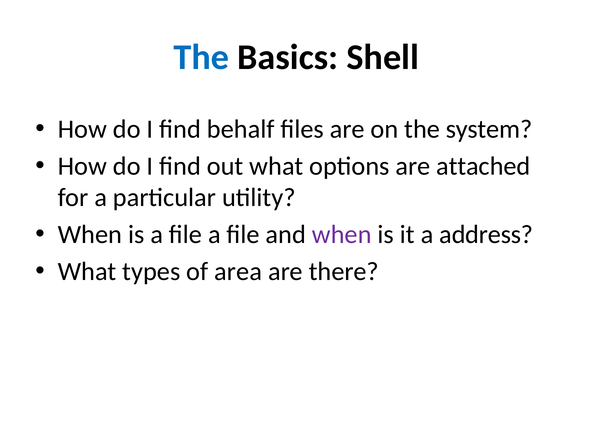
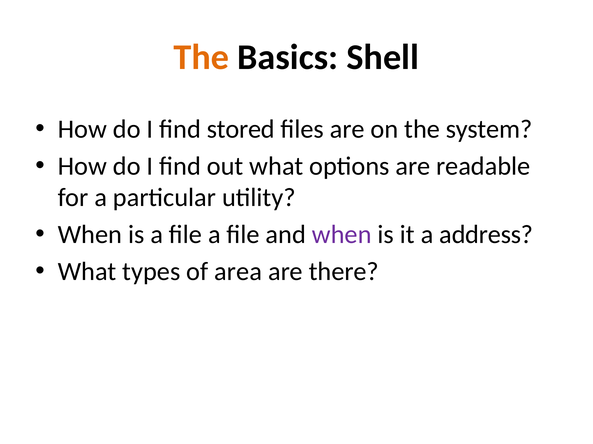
The at (201, 57) colour: blue -> orange
behalf: behalf -> stored
attached: attached -> readable
